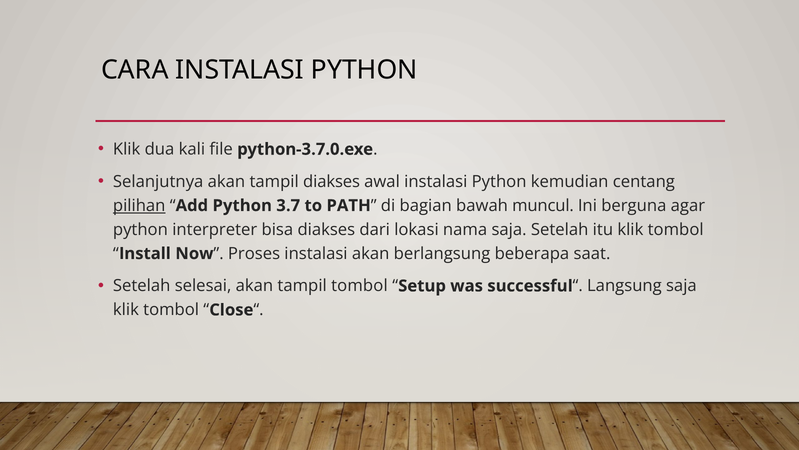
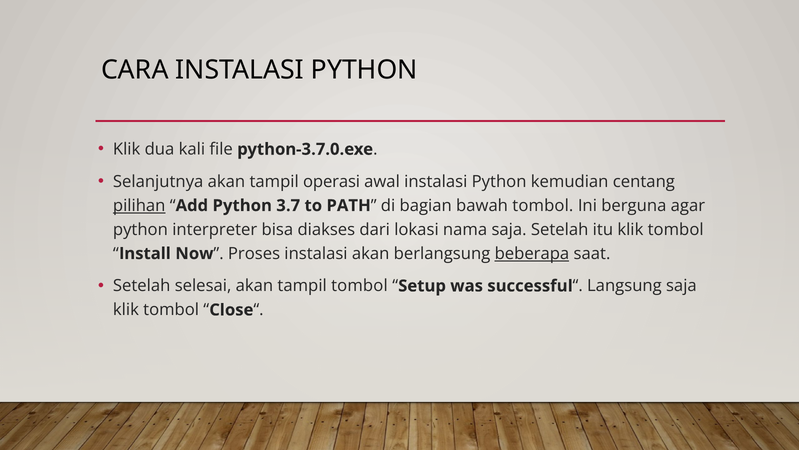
tampil diakses: diakses -> operasi
bawah muncul: muncul -> tombol
beberapa underline: none -> present
